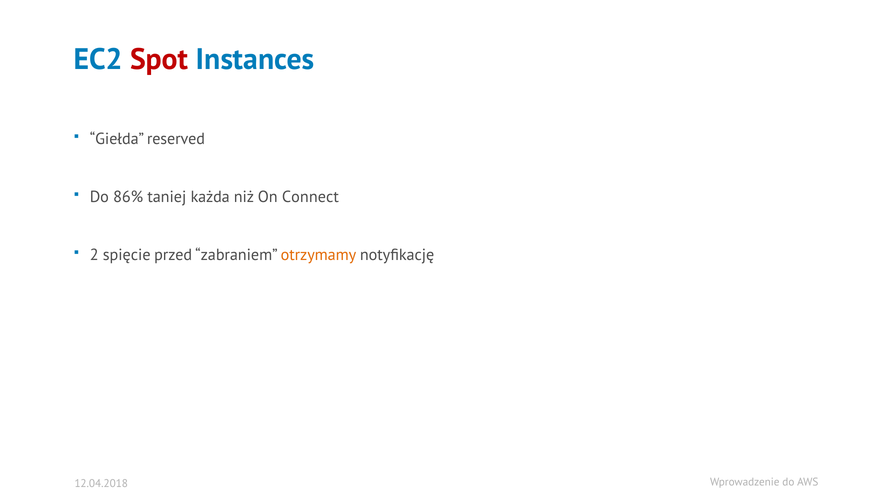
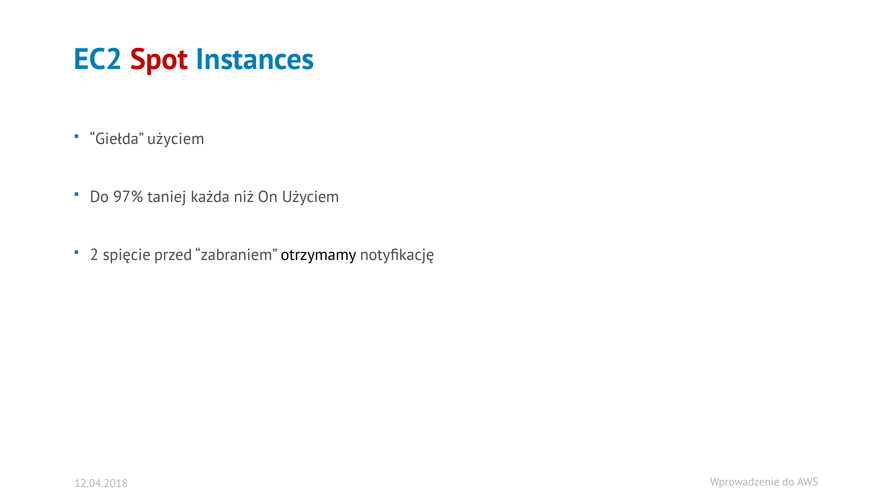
Giełda reserved: reserved -> użyciem
86%: 86% -> 97%
On Connect: Connect -> Użyciem
otrzymamy colour: orange -> black
